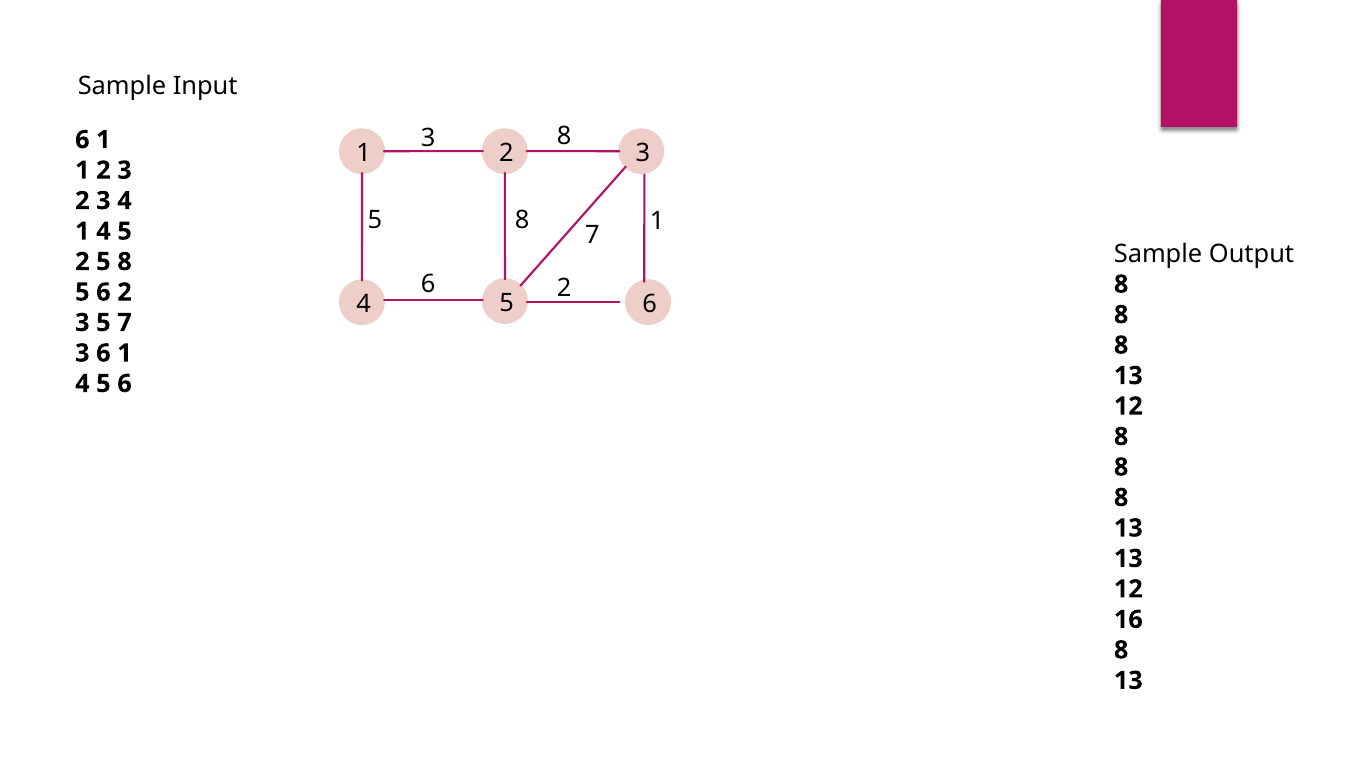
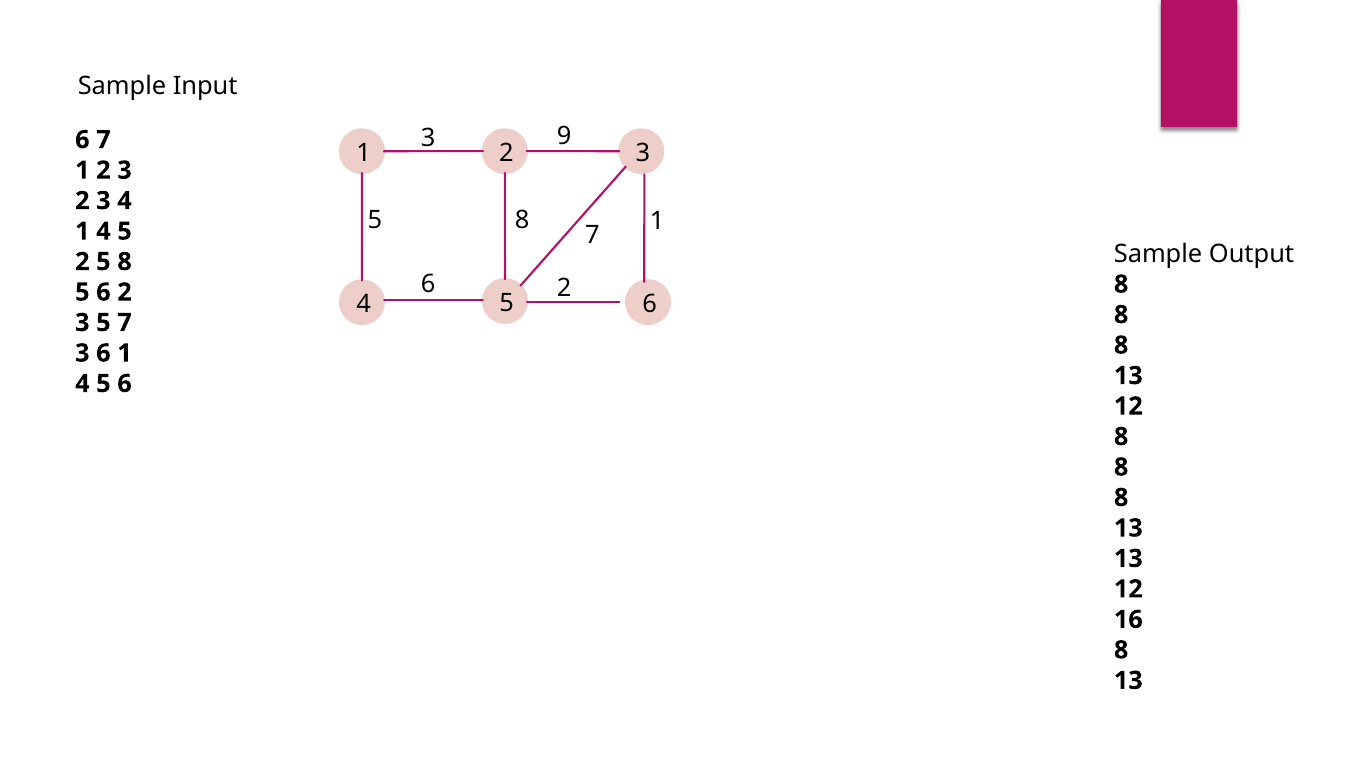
3 8: 8 -> 9
1 at (103, 140): 1 -> 7
